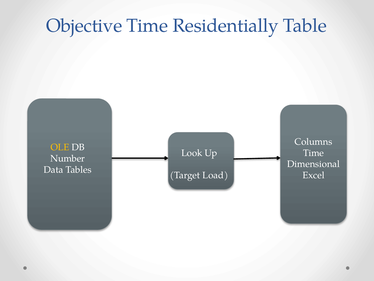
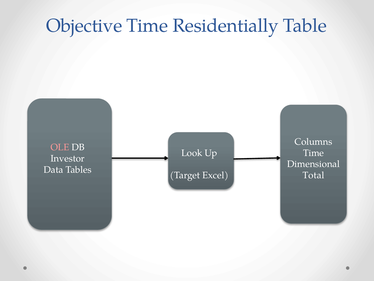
OLE colour: yellow -> pink
Number: Number -> Investor
Load: Load -> Excel
Excel: Excel -> Total
